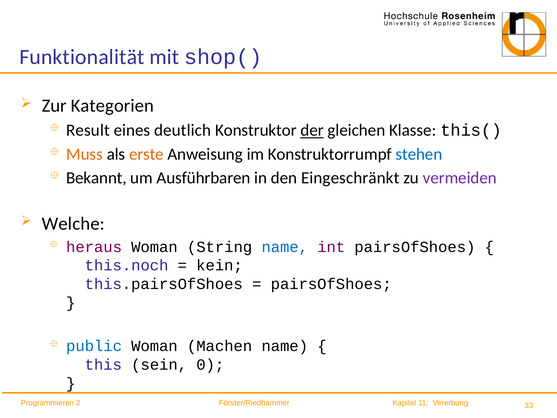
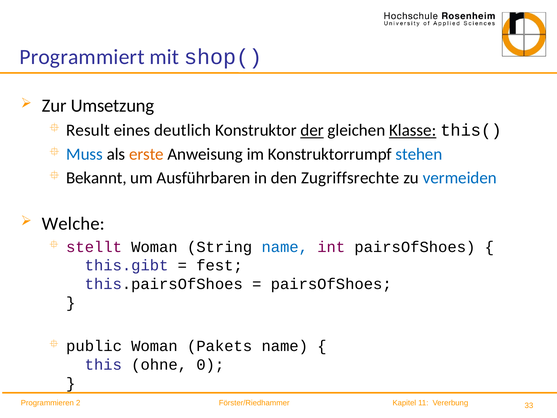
Funktionalität: Funktionalität -> Programmiert
Kategorien: Kategorien -> Umsetzung
Klasse underline: none -> present
Muss colour: orange -> blue
Eingeschränkt: Eingeschränkt -> Zugriffsrechte
vermeiden colour: purple -> blue
heraus: heraus -> stellt
this.noch: this.noch -> this.gibt
kein: kein -> fest
public colour: blue -> black
Machen: Machen -> Pakets
sein: sein -> ohne
